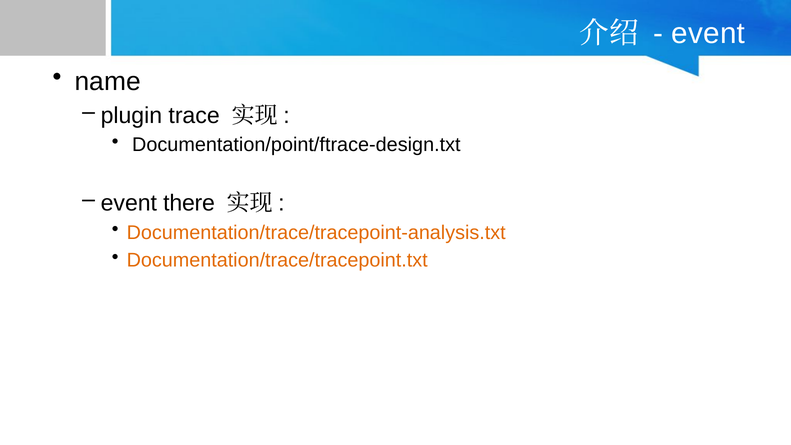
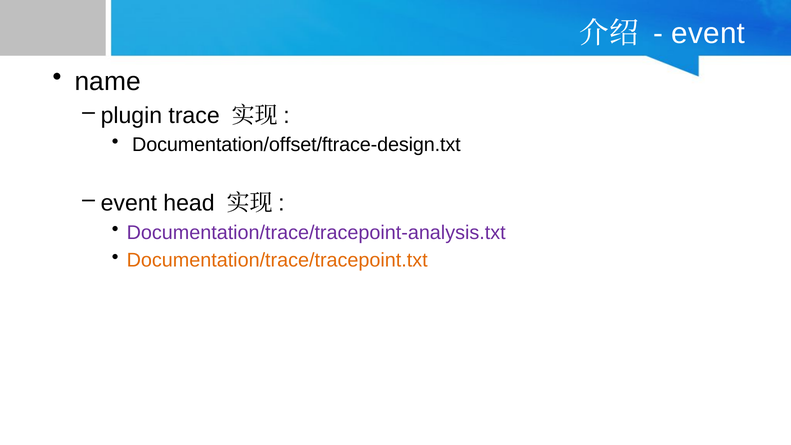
Documentation/point/ftrace-design.txt: Documentation/point/ftrace-design.txt -> Documentation/offset/ftrace-design.txt
there: there -> head
Documentation/trace/tracepoint-analysis.txt colour: orange -> purple
